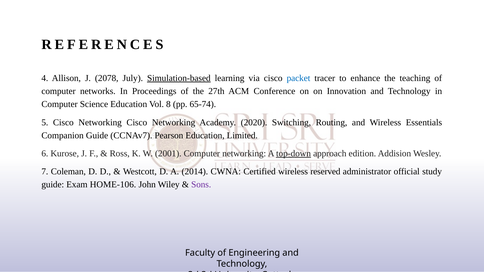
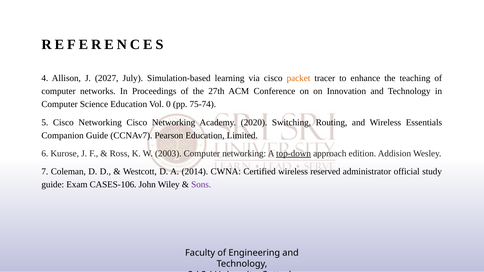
2078: 2078 -> 2027
Simulation-based underline: present -> none
packet colour: blue -> orange
8: 8 -> 0
65-74: 65-74 -> 75-74
2001: 2001 -> 2003
HOME-106: HOME-106 -> CASES-106
